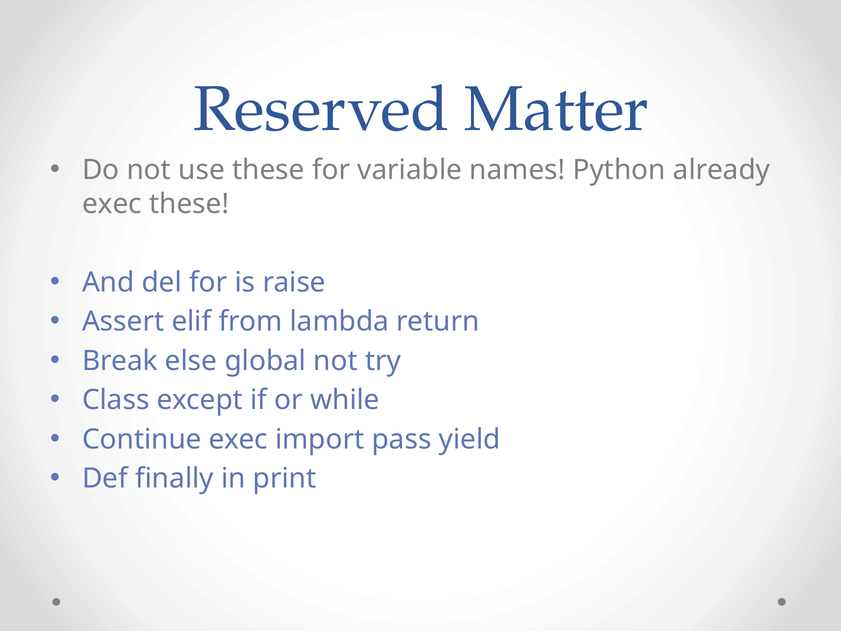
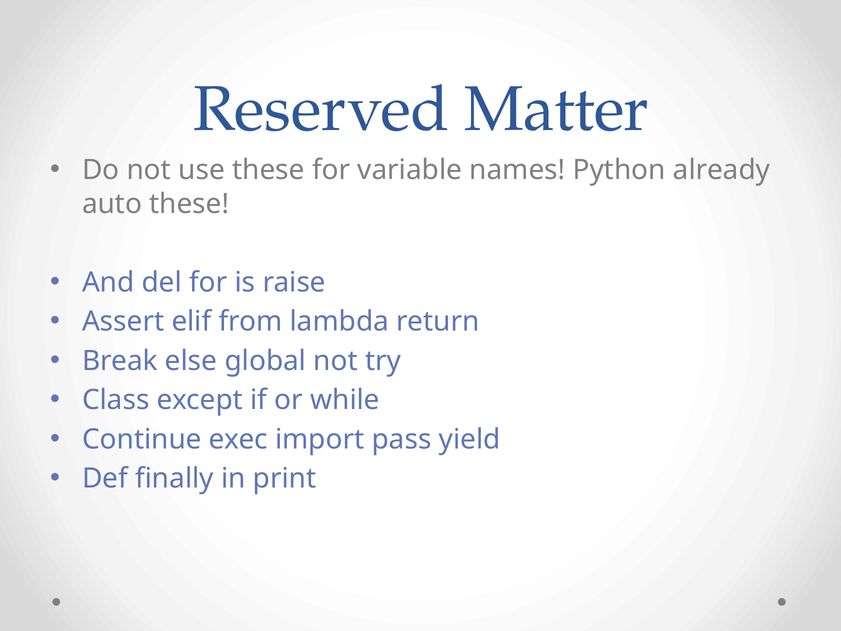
exec at (112, 204): exec -> auto
